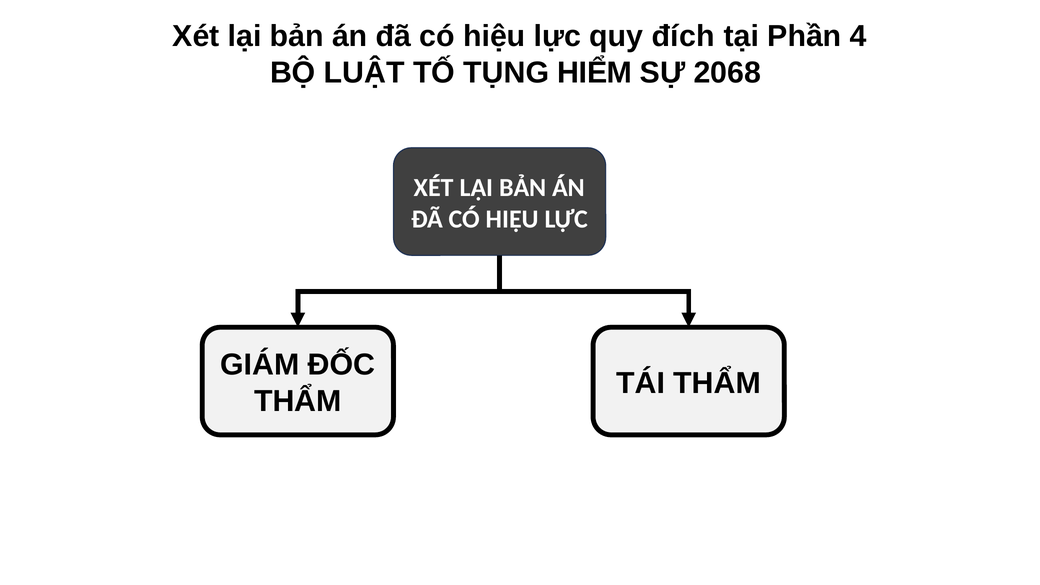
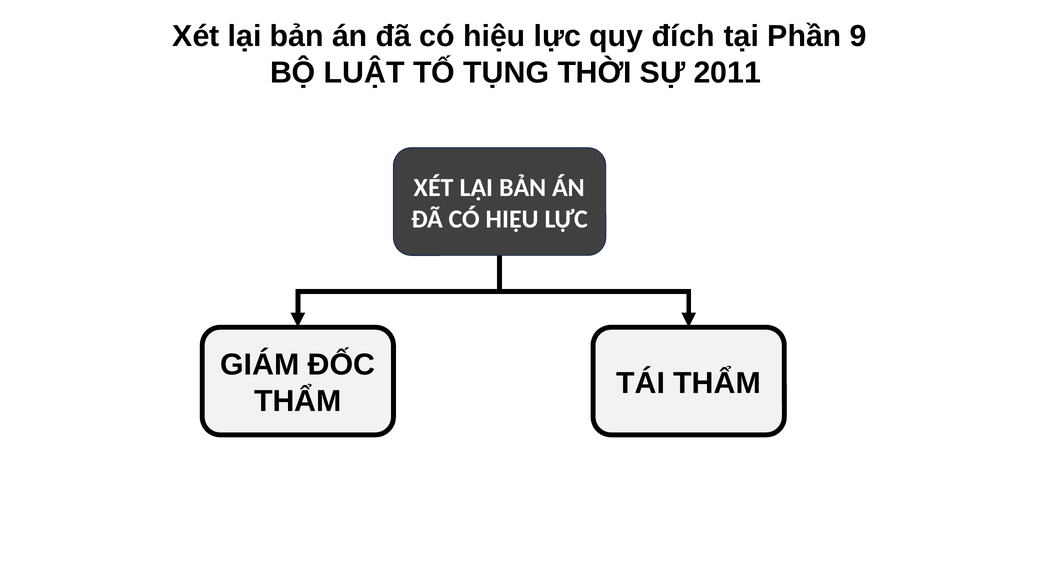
4: 4 -> 9
HIỂM: HIỂM -> THỜI
2068: 2068 -> 2011
